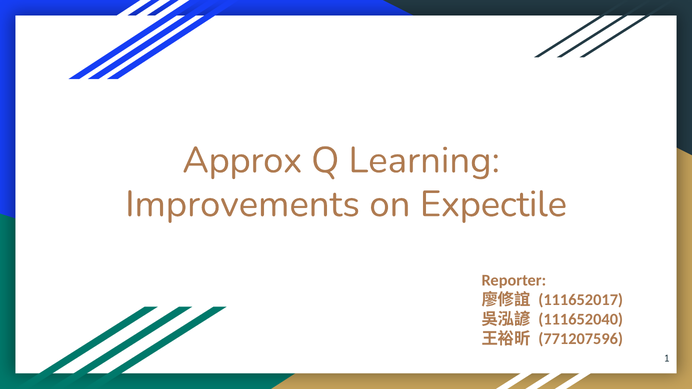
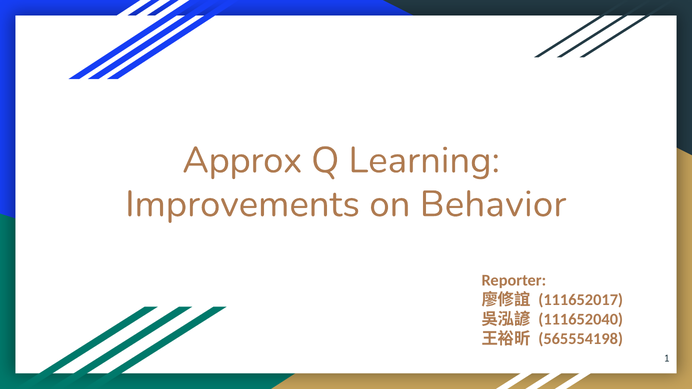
Expectile: Expectile -> Behavior
771207596: 771207596 -> 565554198
